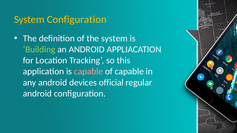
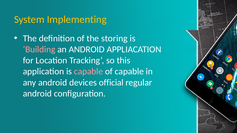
System Configuration: Configuration -> Implementing
the system: system -> storing
Building colour: light green -> pink
